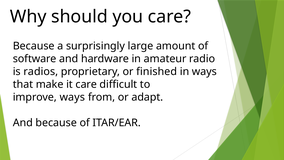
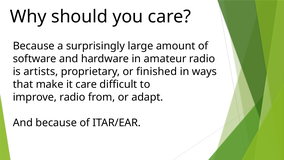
radios: radios -> artists
improve ways: ways -> radio
